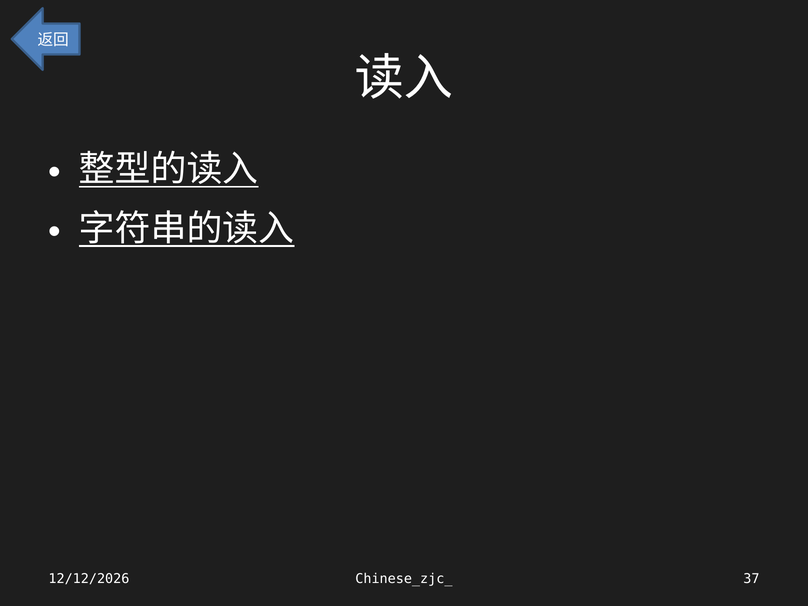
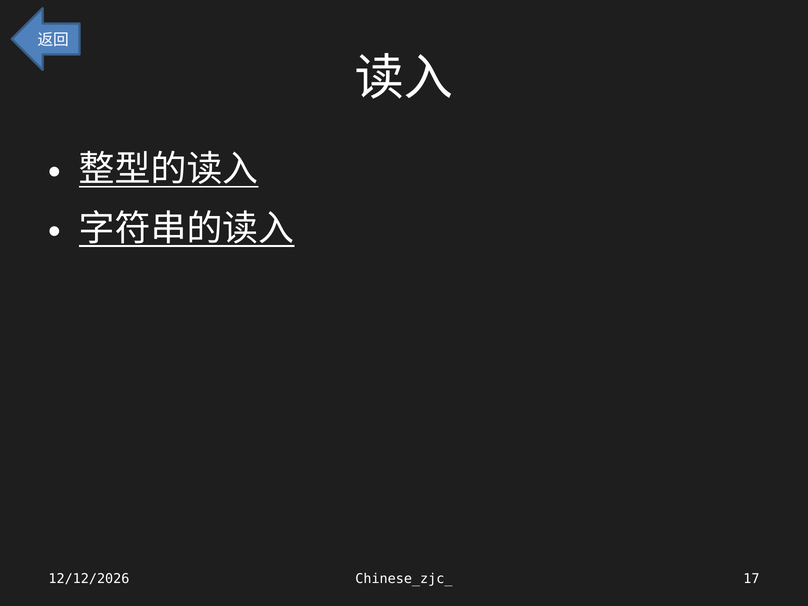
37: 37 -> 17
